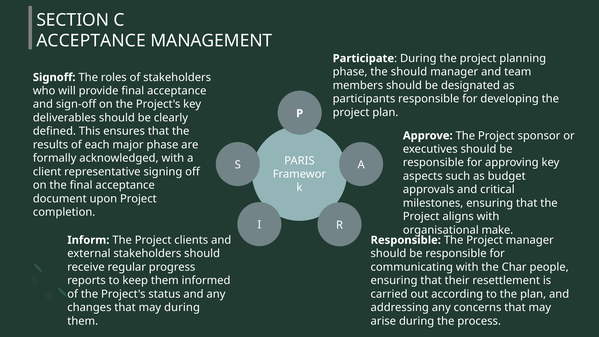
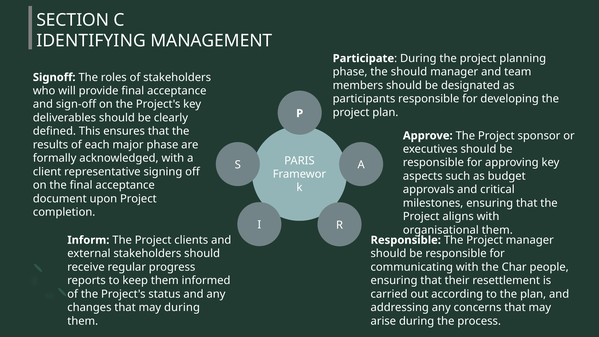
ACCEPTANCE at (91, 41): ACCEPTANCE -> IDENTIFYING
organisational make: make -> them
